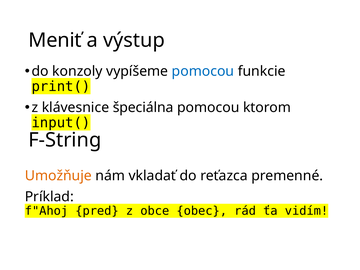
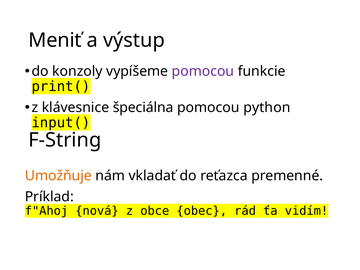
pomocou at (203, 71) colour: blue -> purple
ktorom: ktorom -> python
pred: pred -> nová
